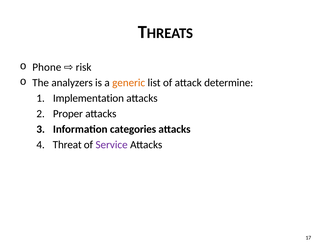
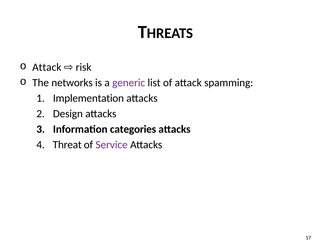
Phone at (47, 67): Phone -> Attack
analyzers: analyzers -> networks
generic colour: orange -> purple
determine: determine -> spamming
Proper: Proper -> Design
